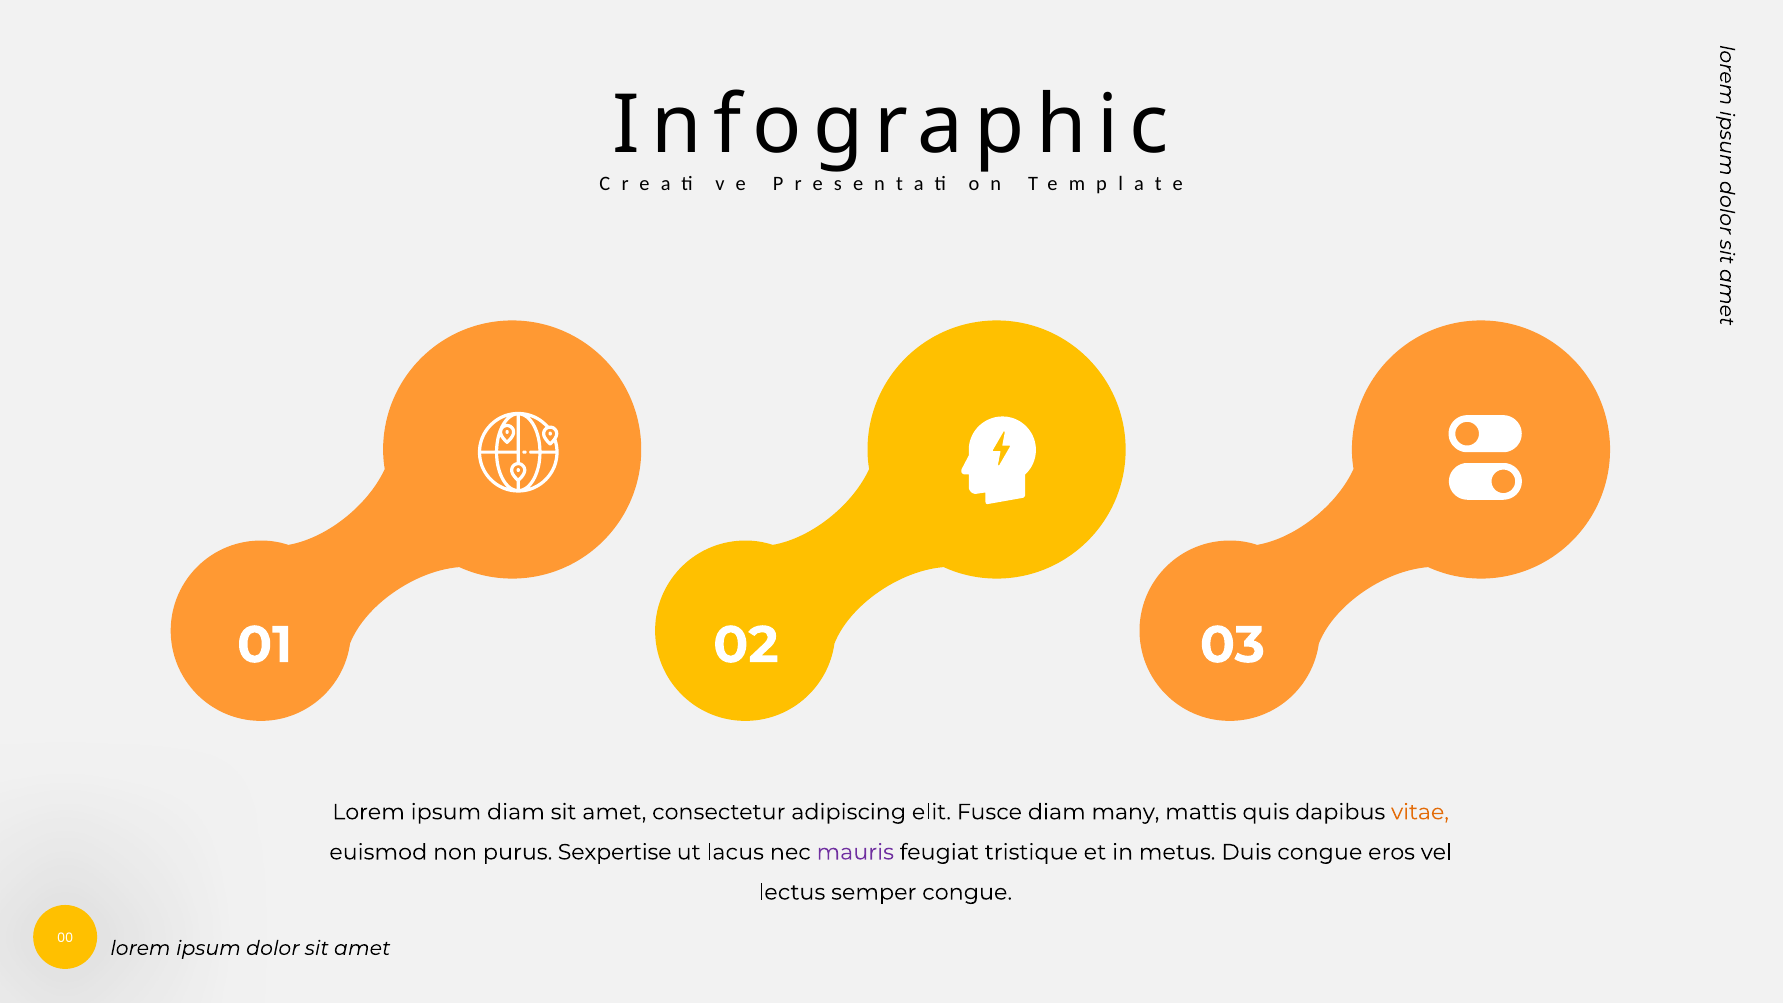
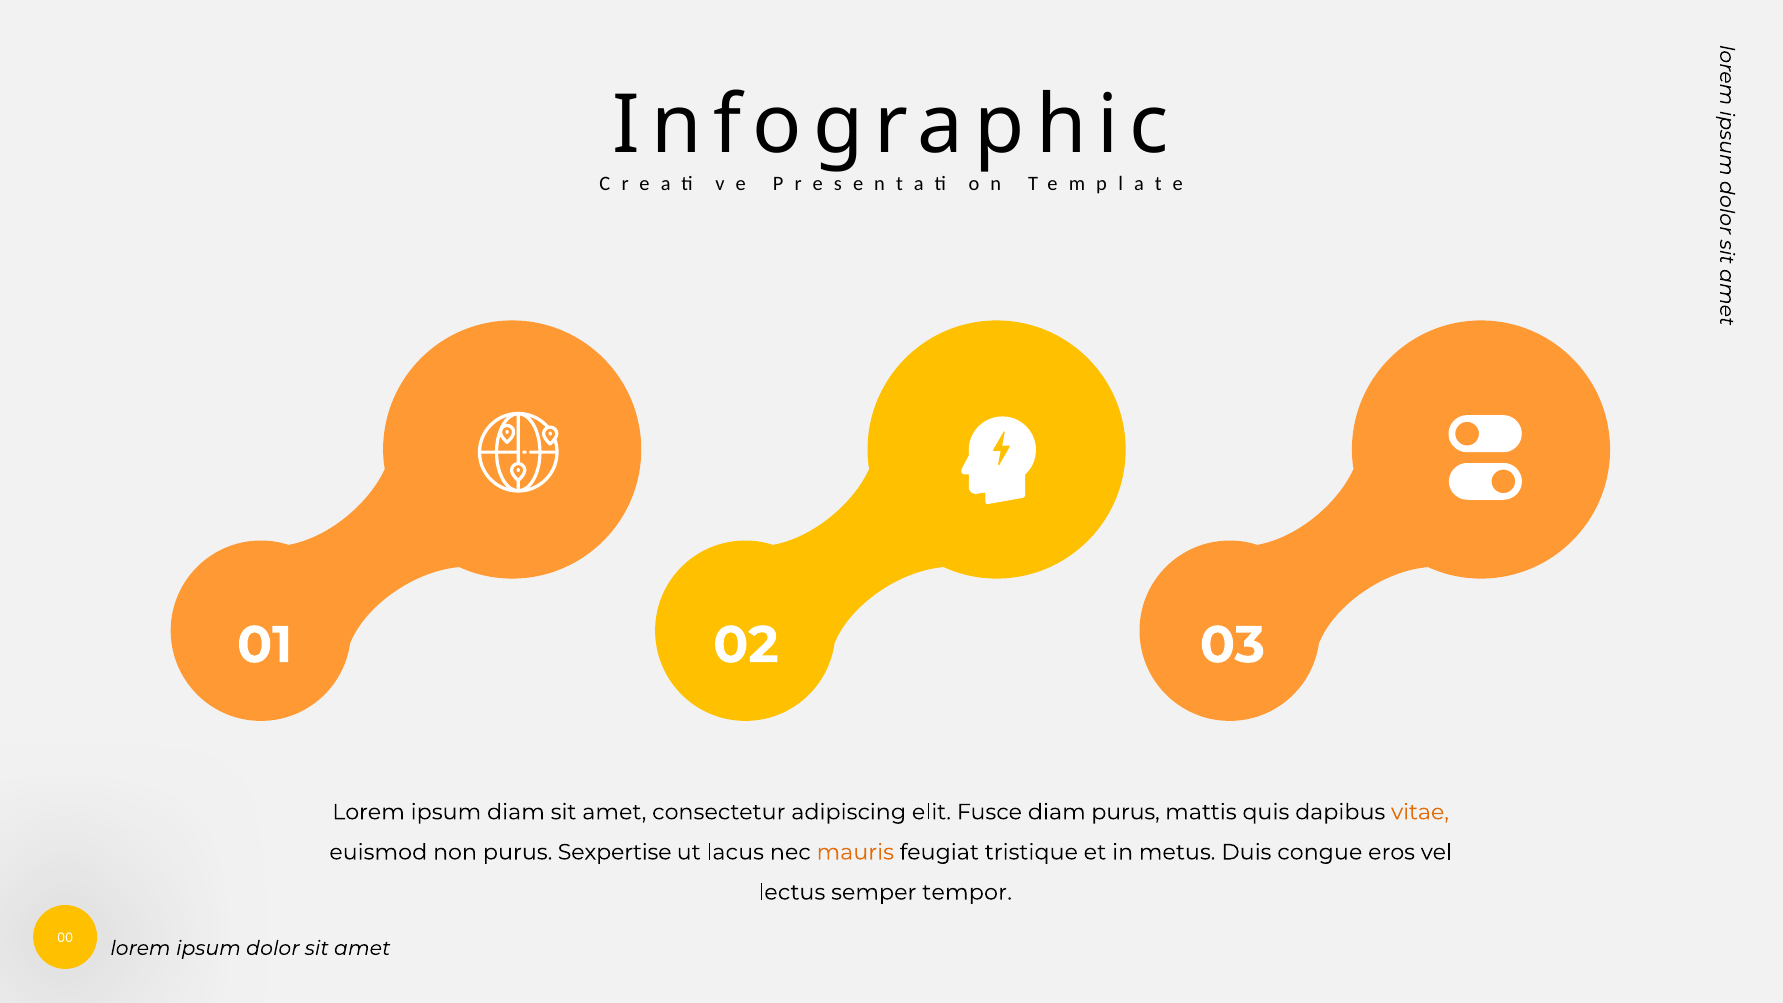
diam many: many -> purus
mauris colour: purple -> orange
semper congue: congue -> tempor
